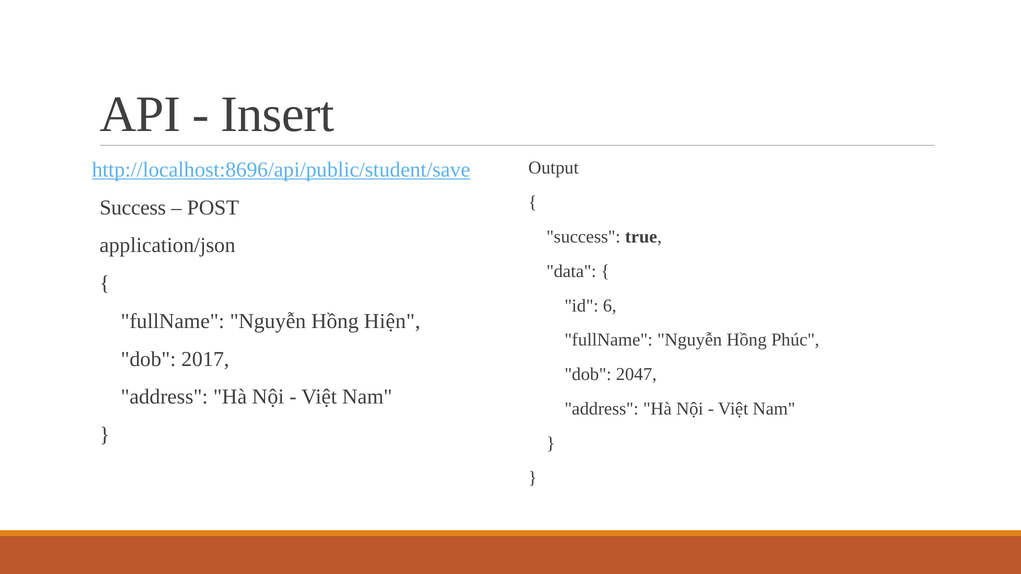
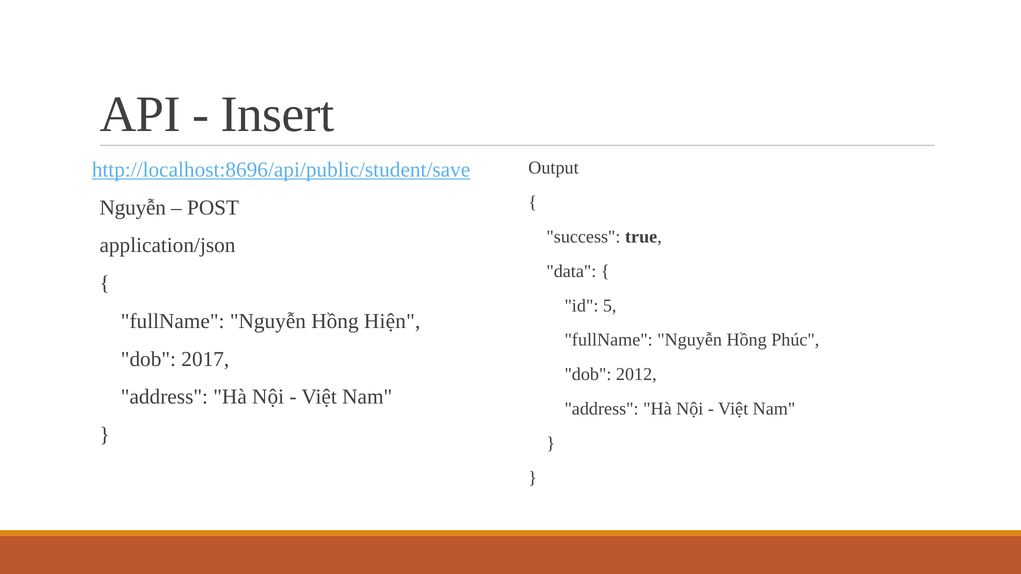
Success at (133, 208): Success -> Nguyễn
6: 6 -> 5
2047: 2047 -> 2012
